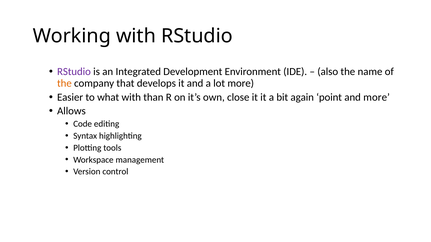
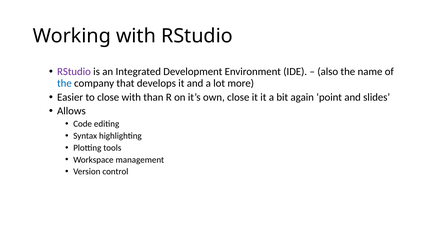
the at (64, 84) colour: orange -> blue
to what: what -> close
and more: more -> slides
